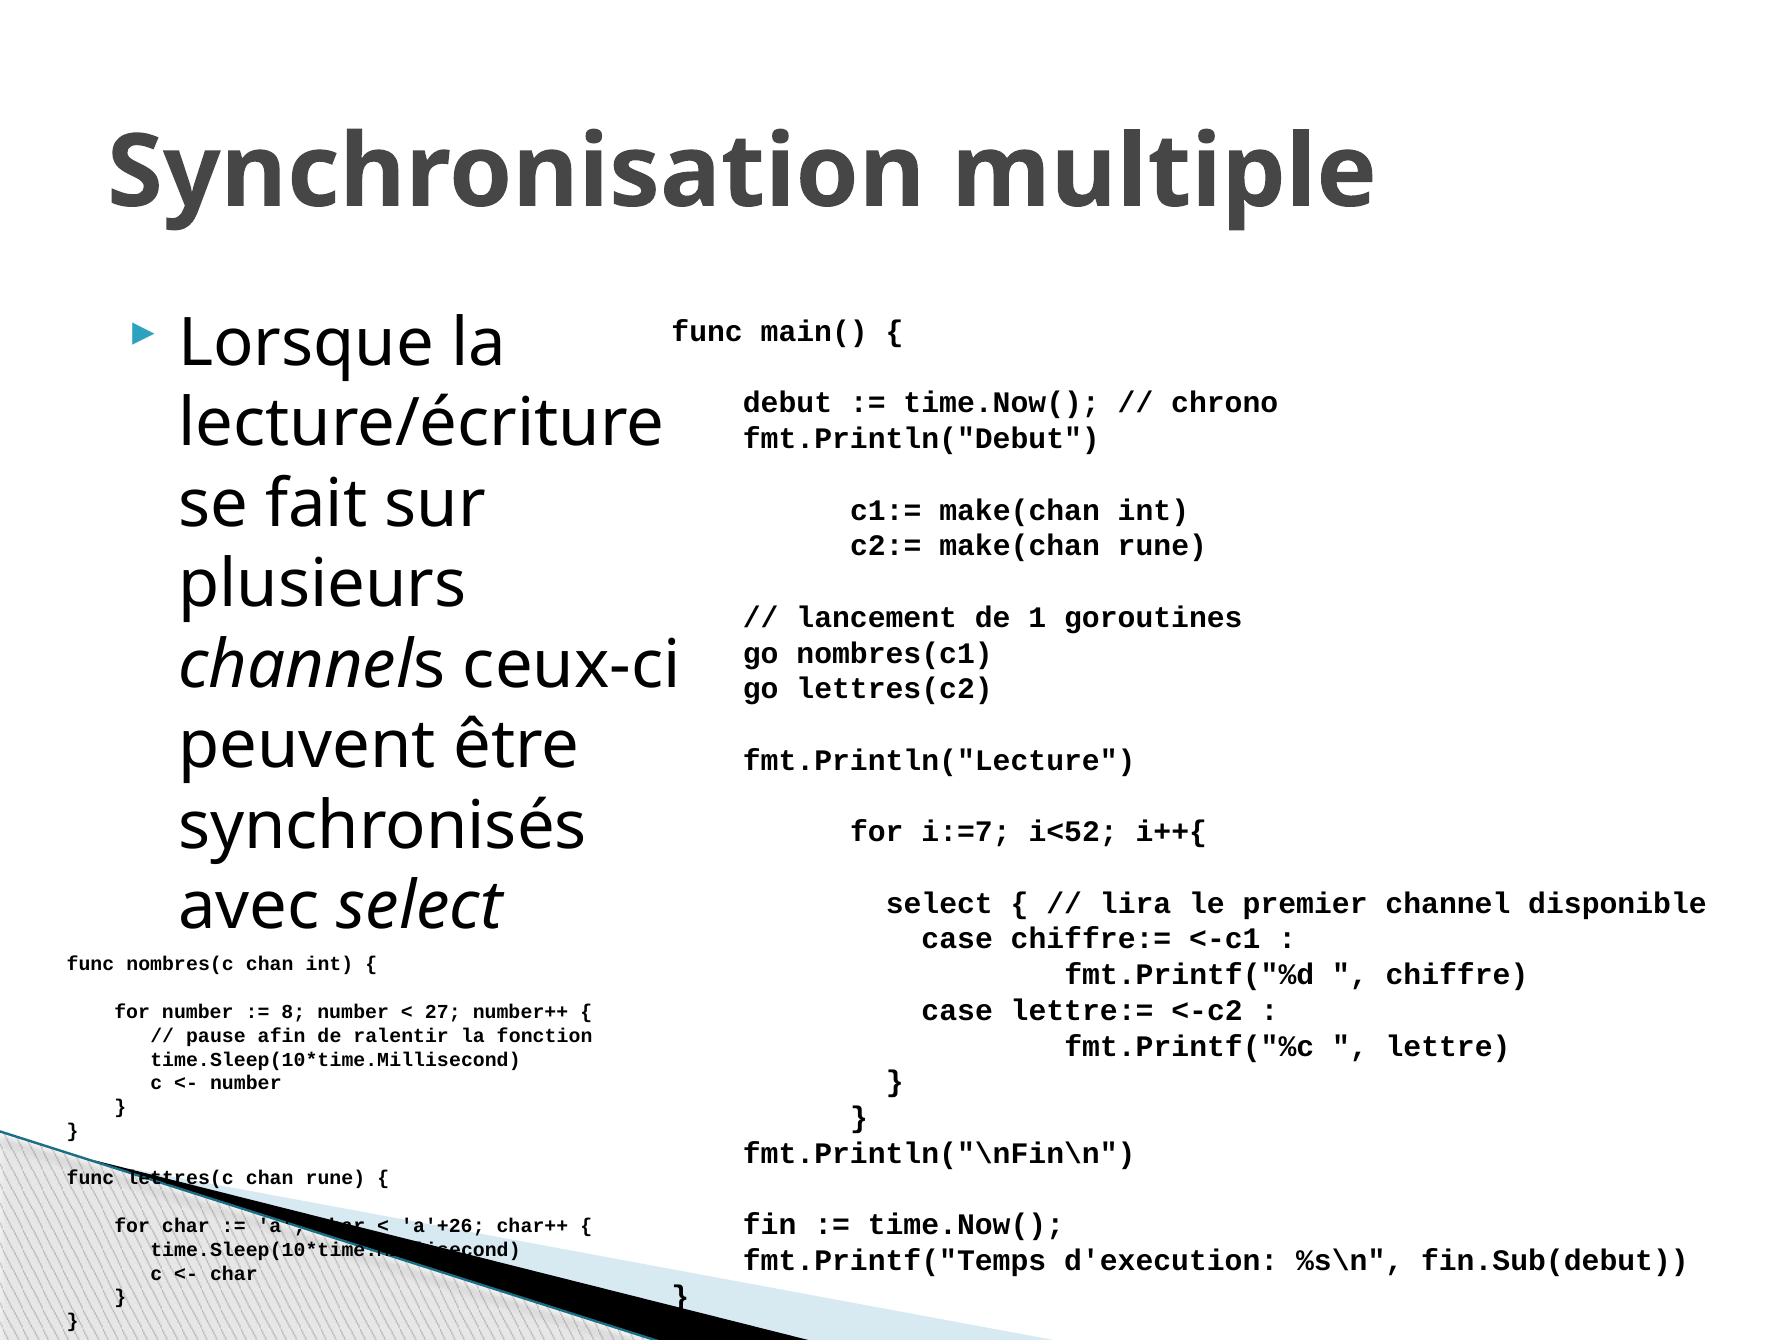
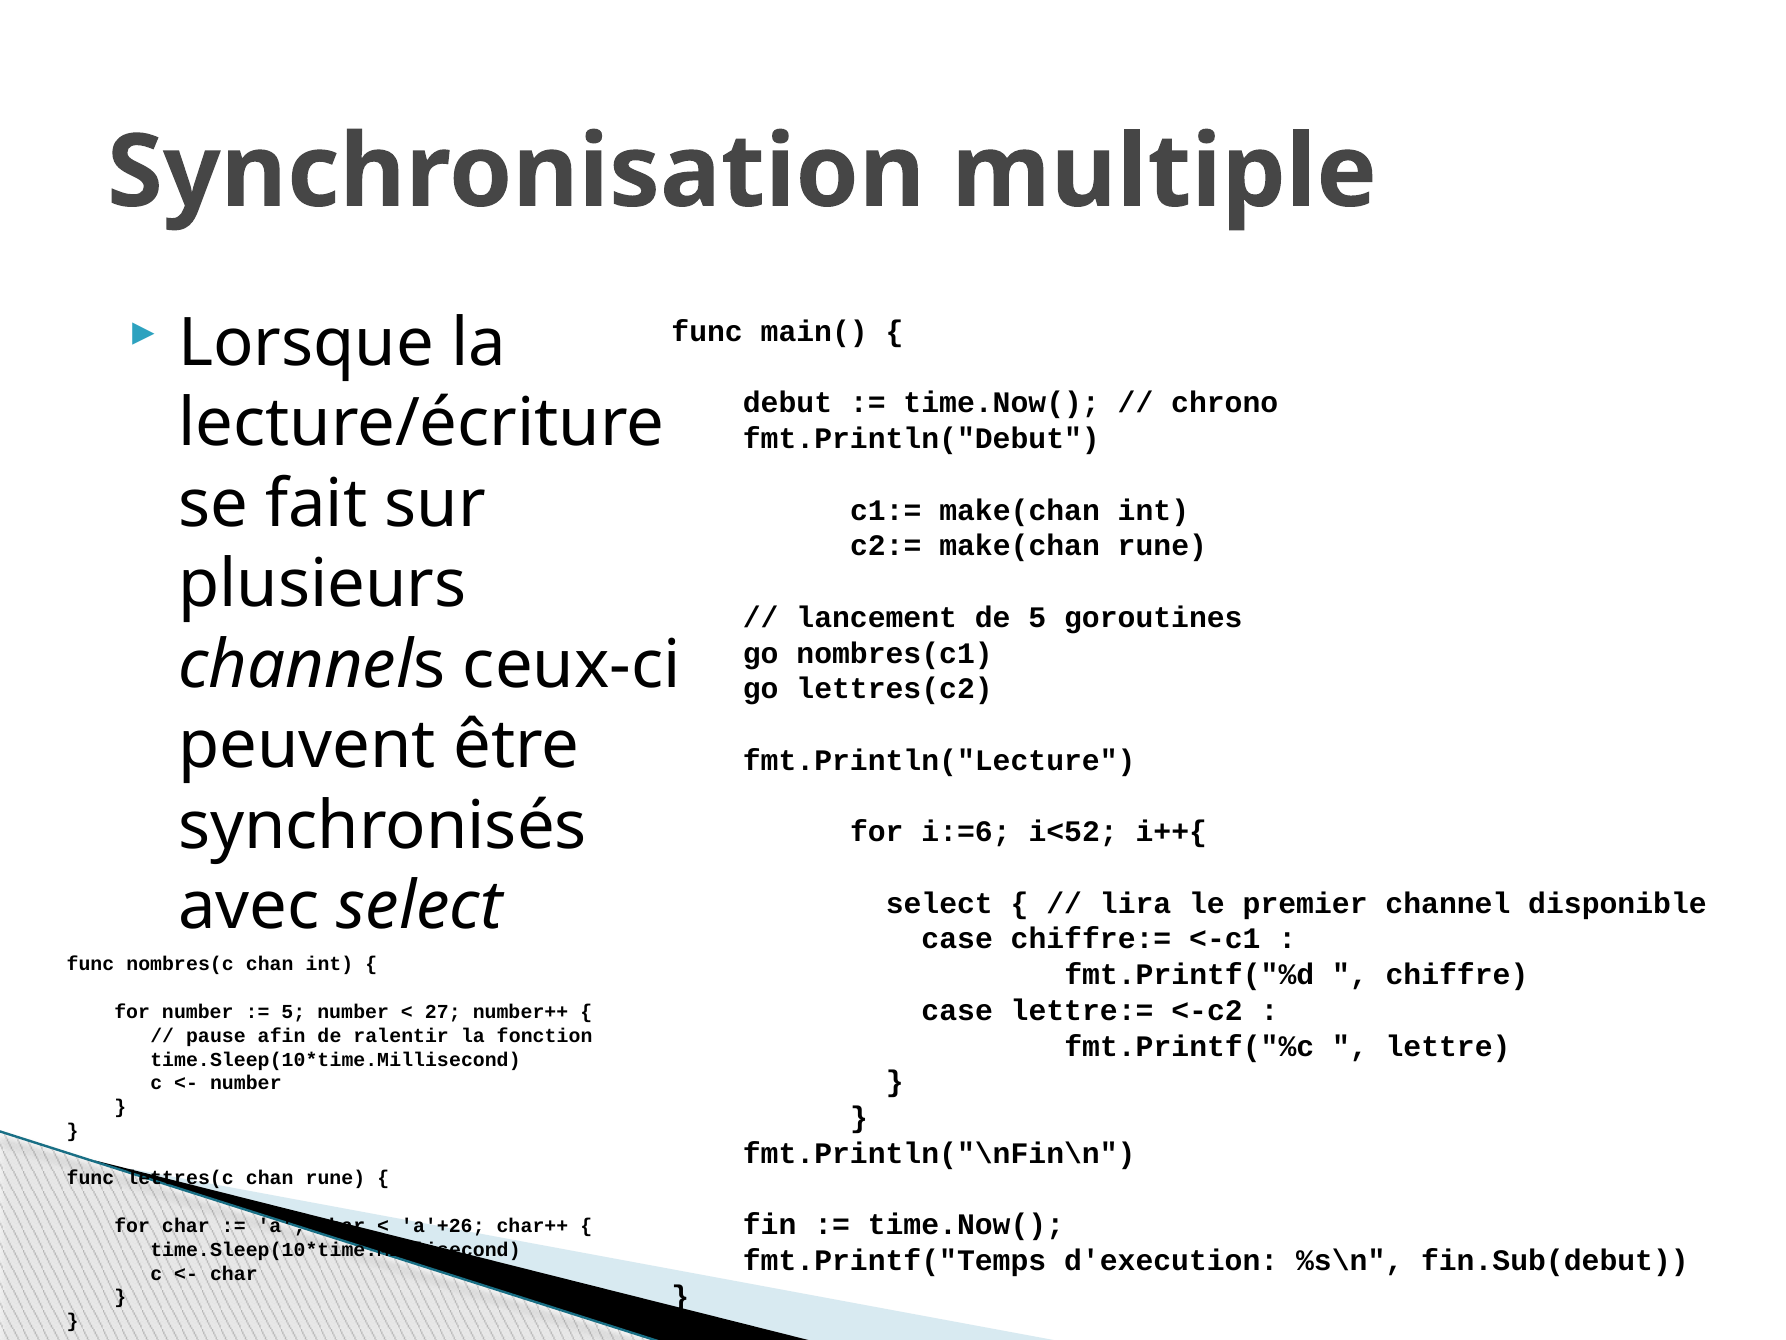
de 1: 1 -> 5
i:=7: i:=7 -> i:=6
8 at (293, 1012): 8 -> 5
